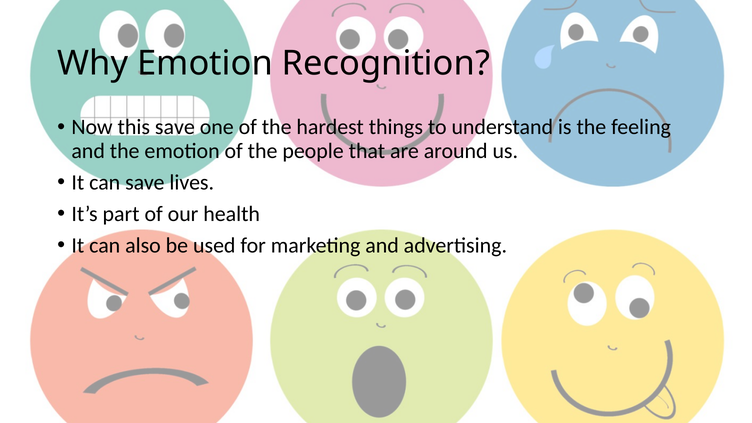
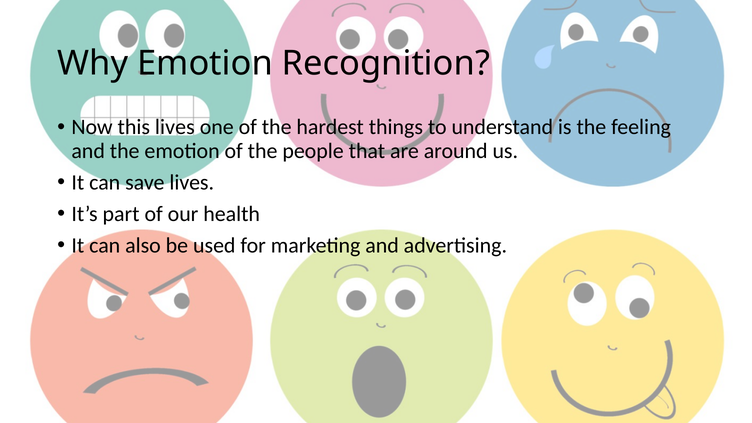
this save: save -> lives
